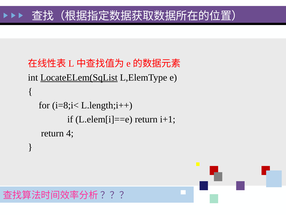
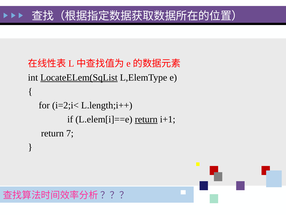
i=8;i<: i=8;i< -> i=2;i<
return at (146, 119) underline: none -> present
4: 4 -> 7
